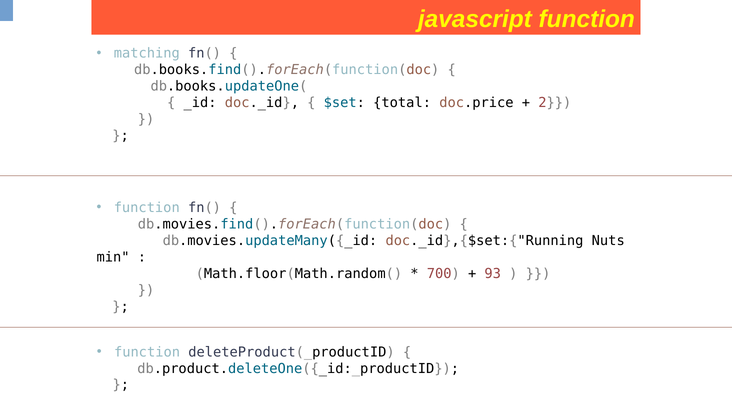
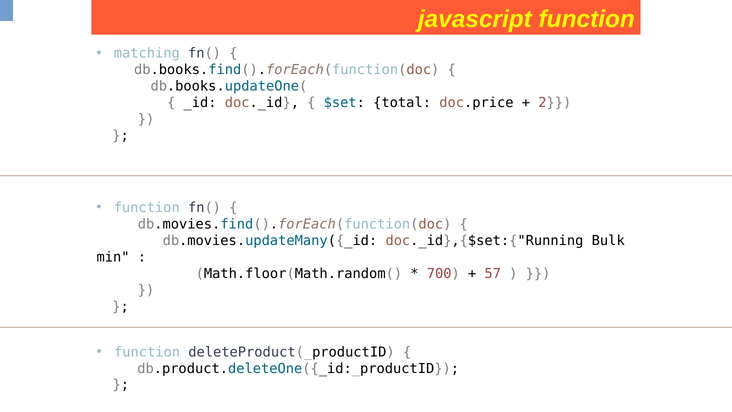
Nuts: Nuts -> Bulk
93: 93 -> 57
